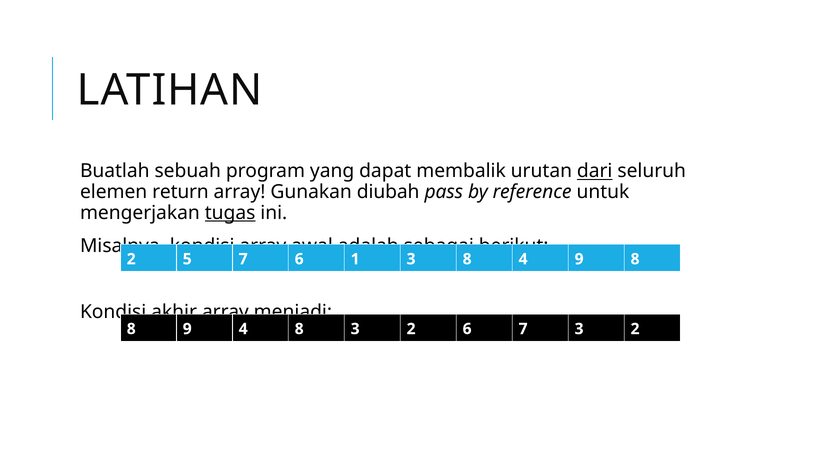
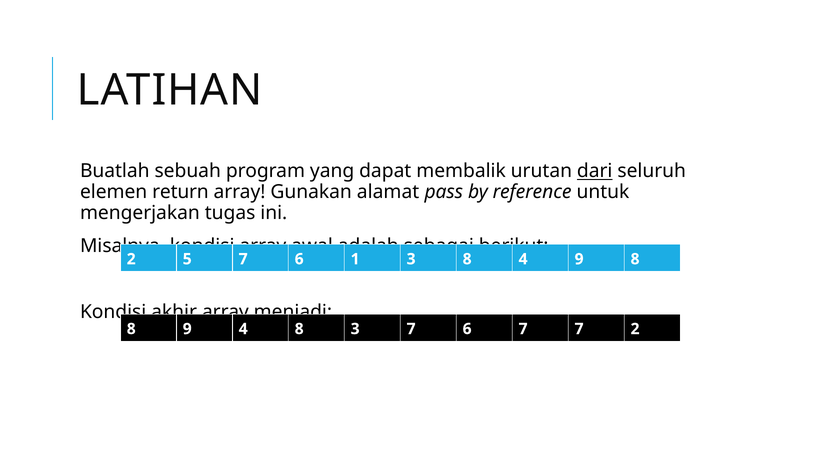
diubah: diubah -> alamat
tugas underline: present -> none
8 3 2: 2 -> 7
7 3: 3 -> 7
